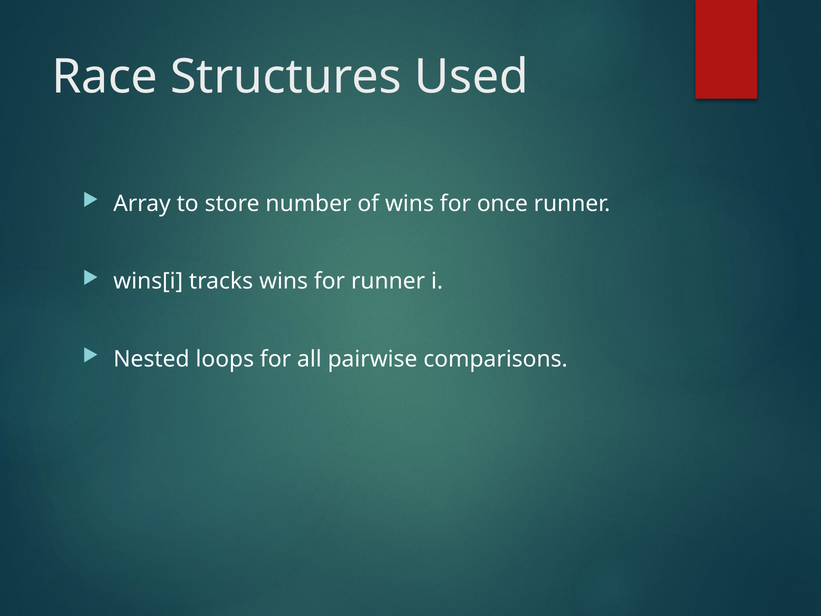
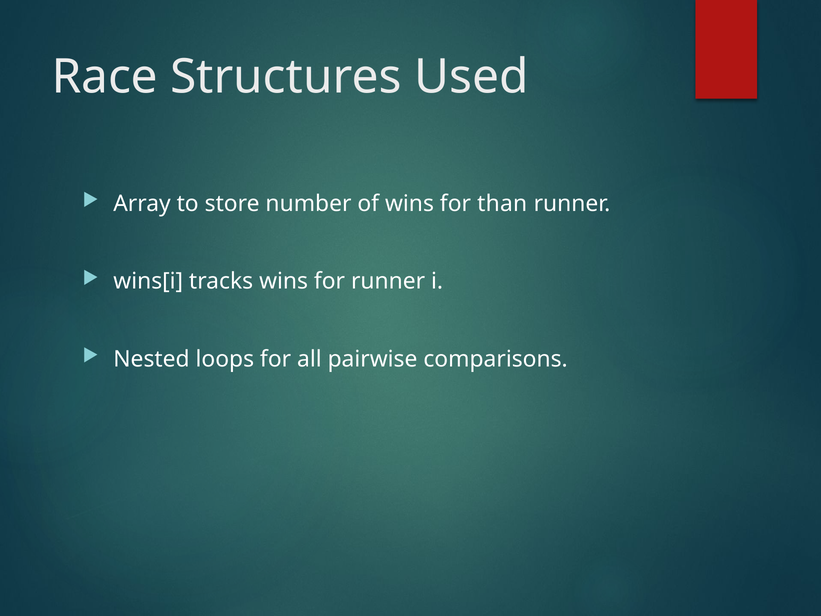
once: once -> than
